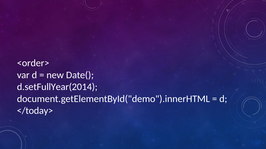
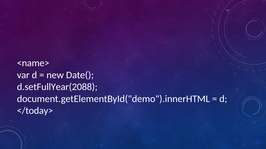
<order>: <order> -> <name>
d.setFullYear(2014: d.setFullYear(2014 -> d.setFullYear(2088
